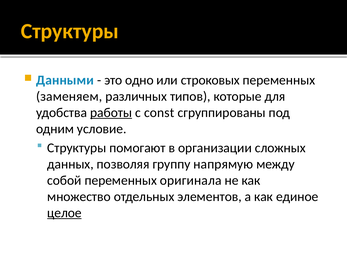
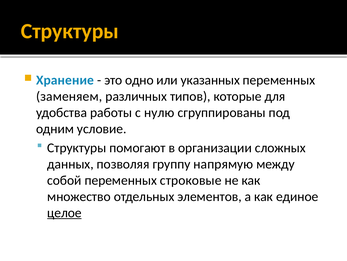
Данными: Данными -> Хранение
строковых: строковых -> указанных
работы underline: present -> none
const: const -> нулю
оригинала: оригинала -> строковые
